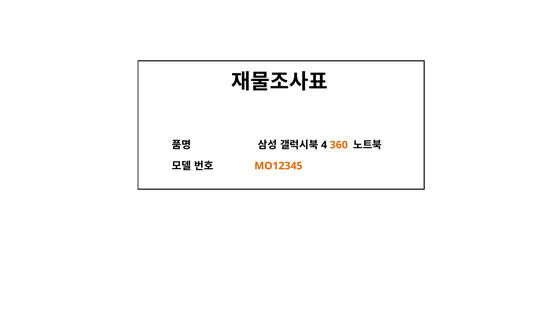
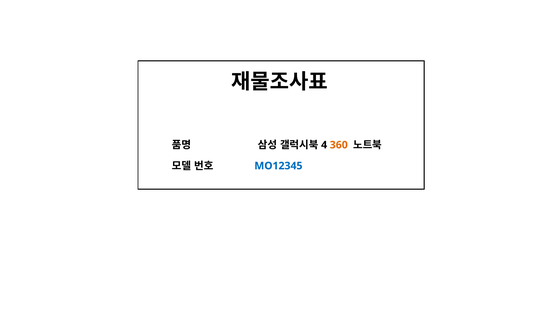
MO12345 colour: orange -> blue
